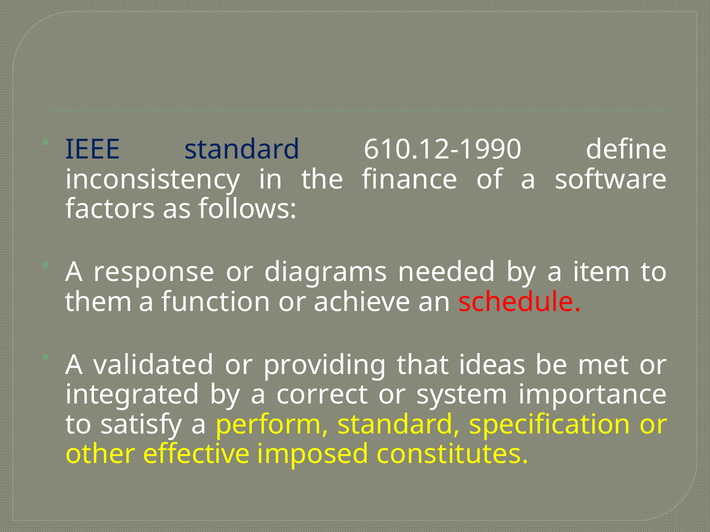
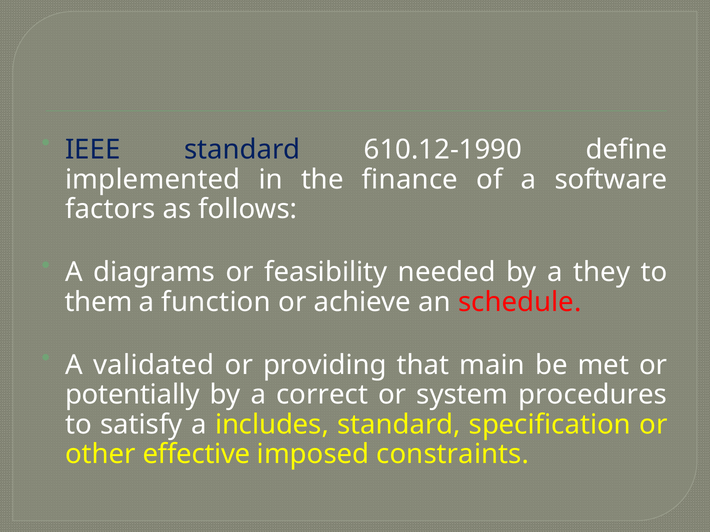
inconsistency: inconsistency -> implemented
response: response -> diagrams
diagrams: diagrams -> feasibility
item: item -> they
ideas: ideas -> main
integrated: integrated -> potentially
importance: importance -> procedures
perform: perform -> includes
constitutes: constitutes -> constraints
